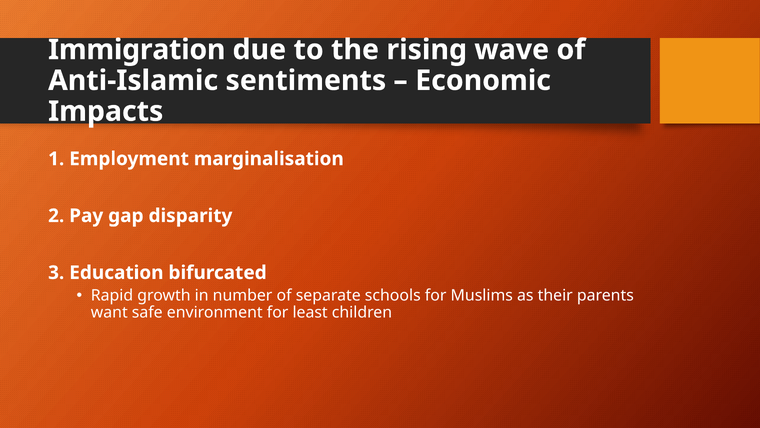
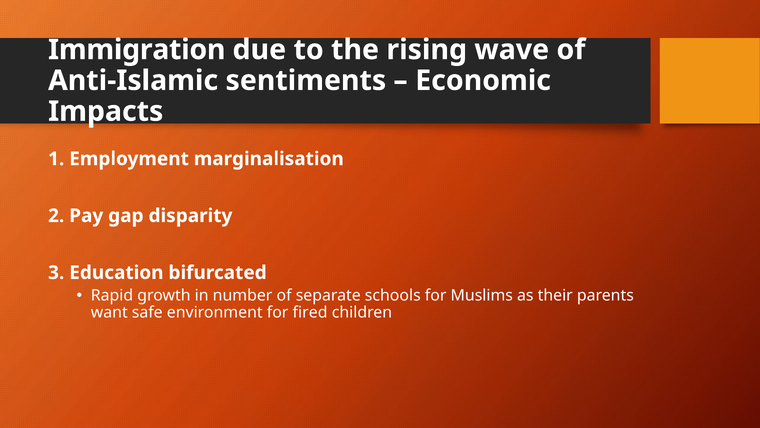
least: least -> fired
